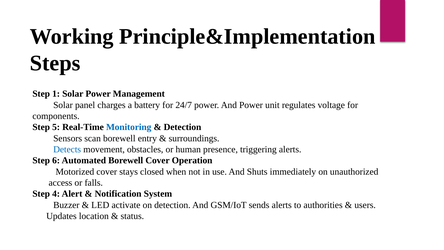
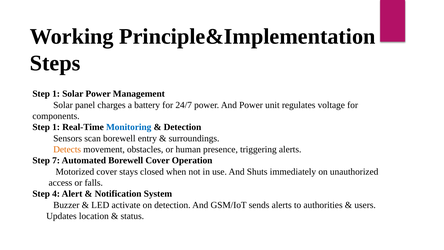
5 at (56, 127): 5 -> 1
Detects colour: blue -> orange
6: 6 -> 7
